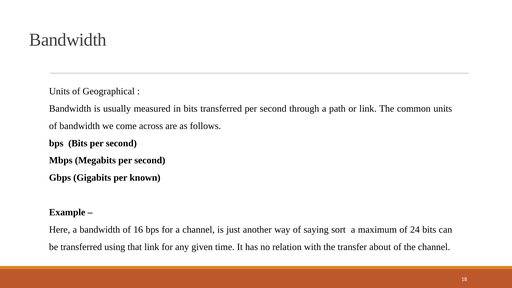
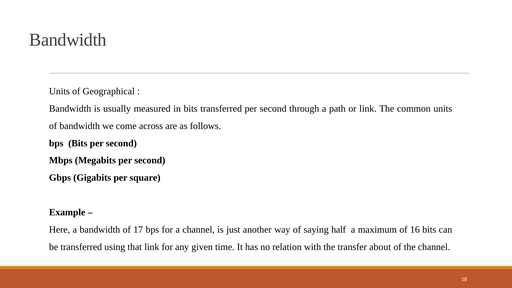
known: known -> square
16: 16 -> 17
sort: sort -> half
24: 24 -> 16
